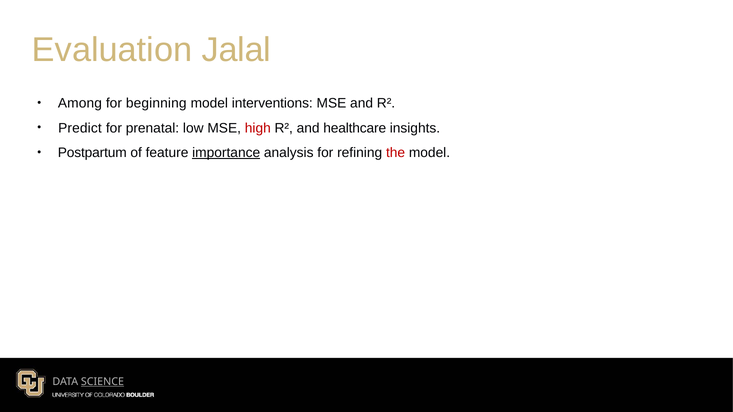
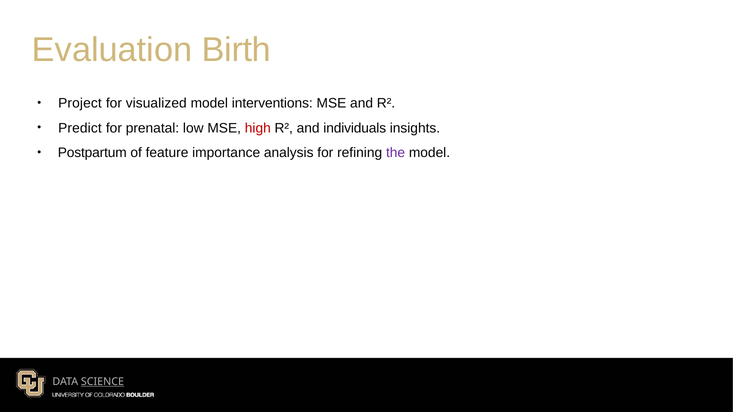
Jalal: Jalal -> Birth
Among: Among -> Project
beginning: beginning -> visualized
healthcare: healthcare -> individuals
importance underline: present -> none
the colour: red -> purple
